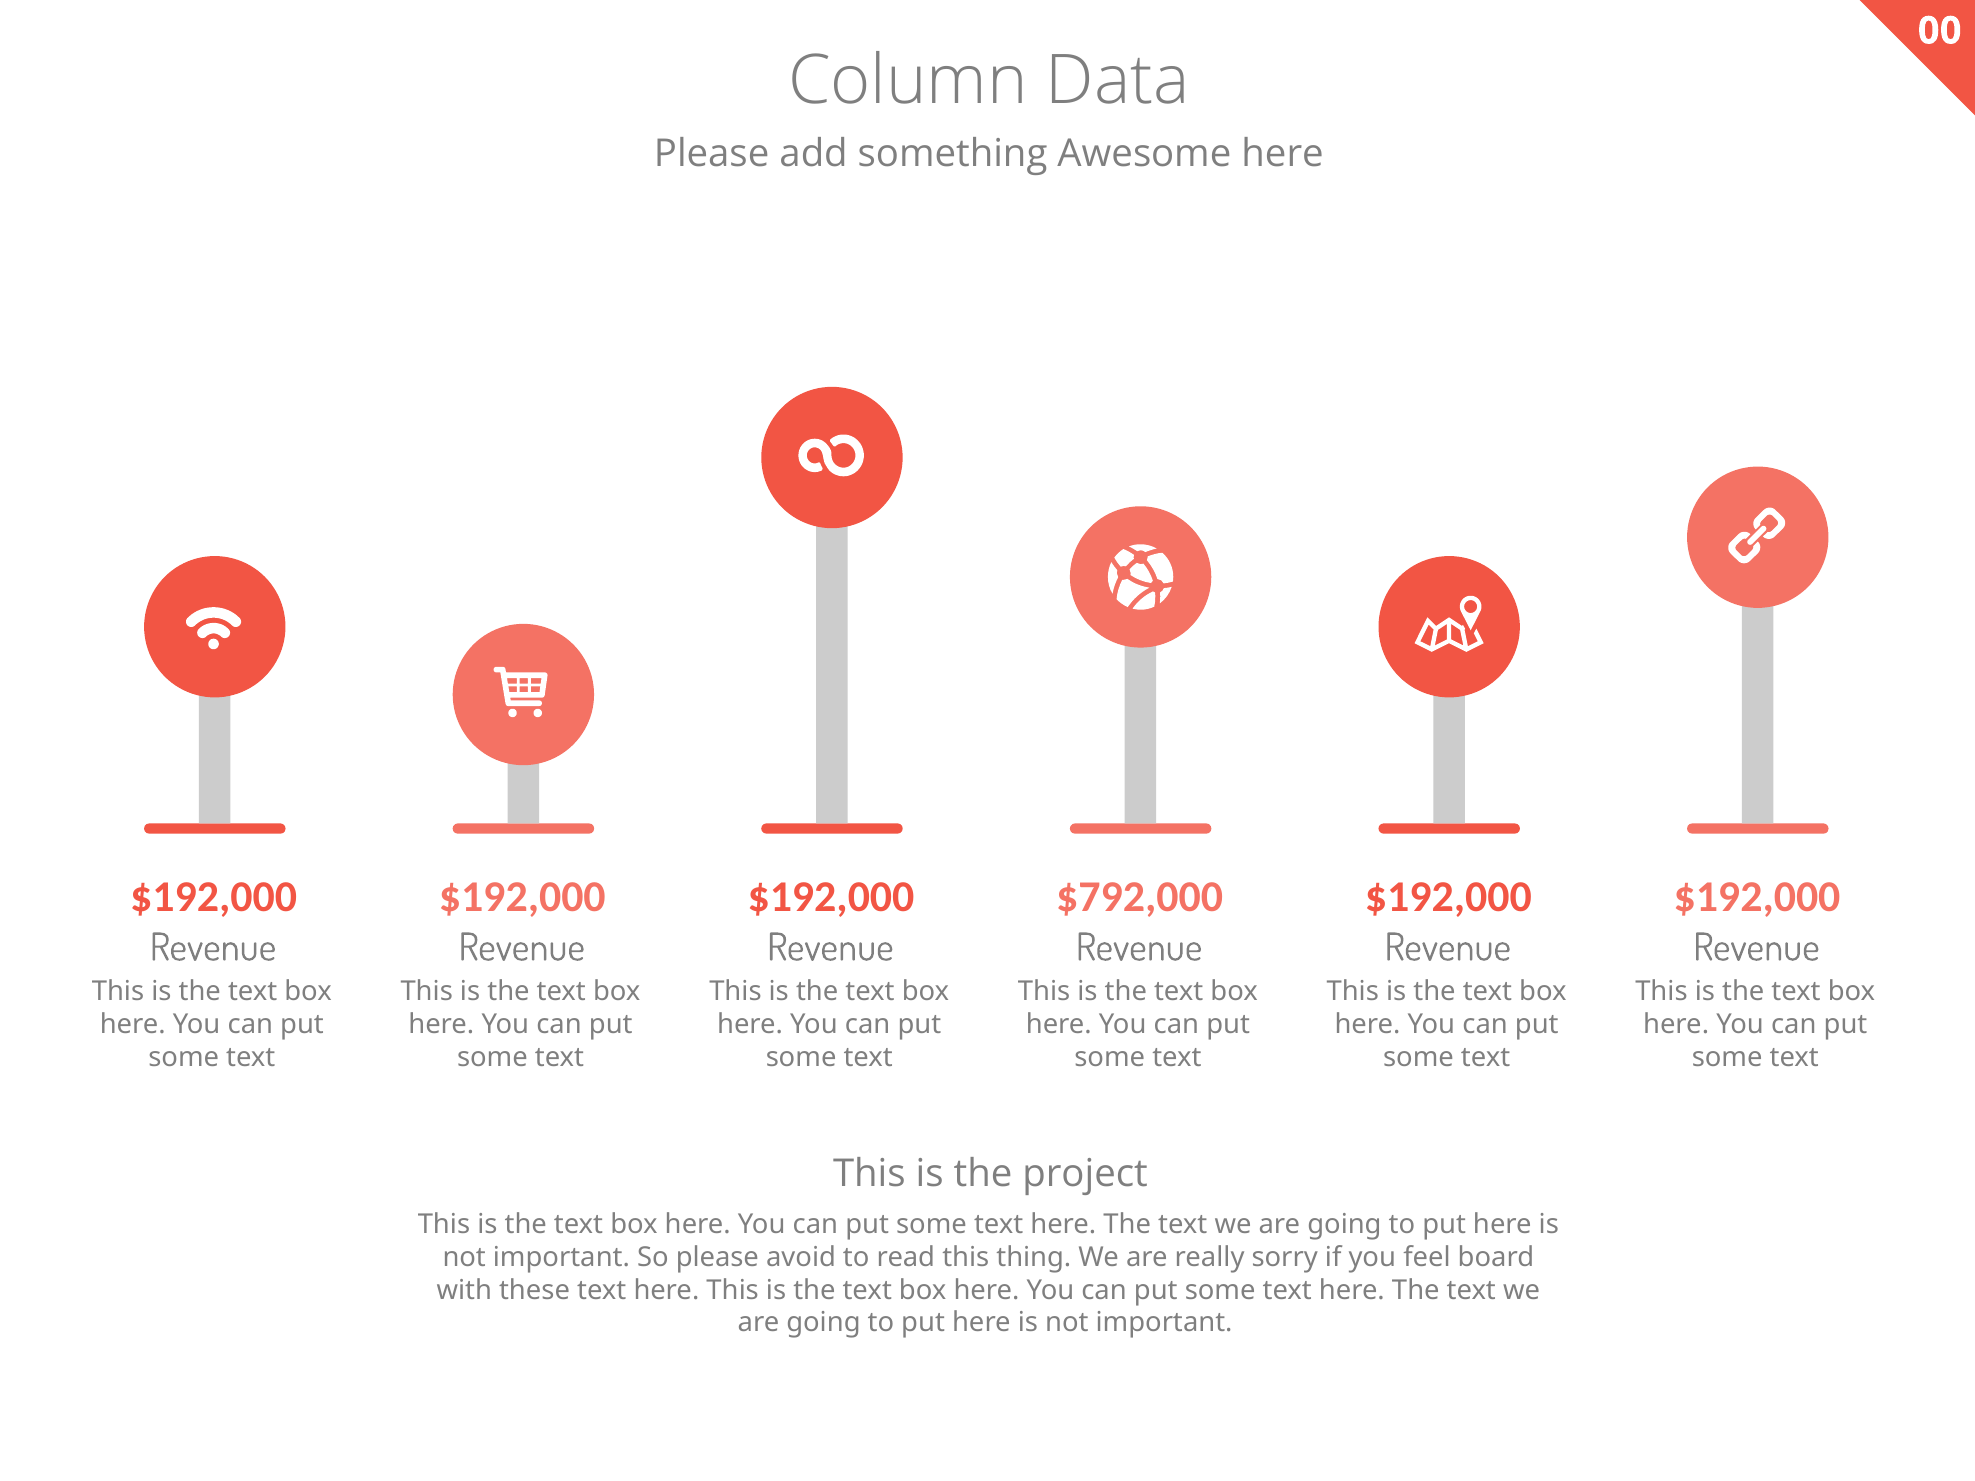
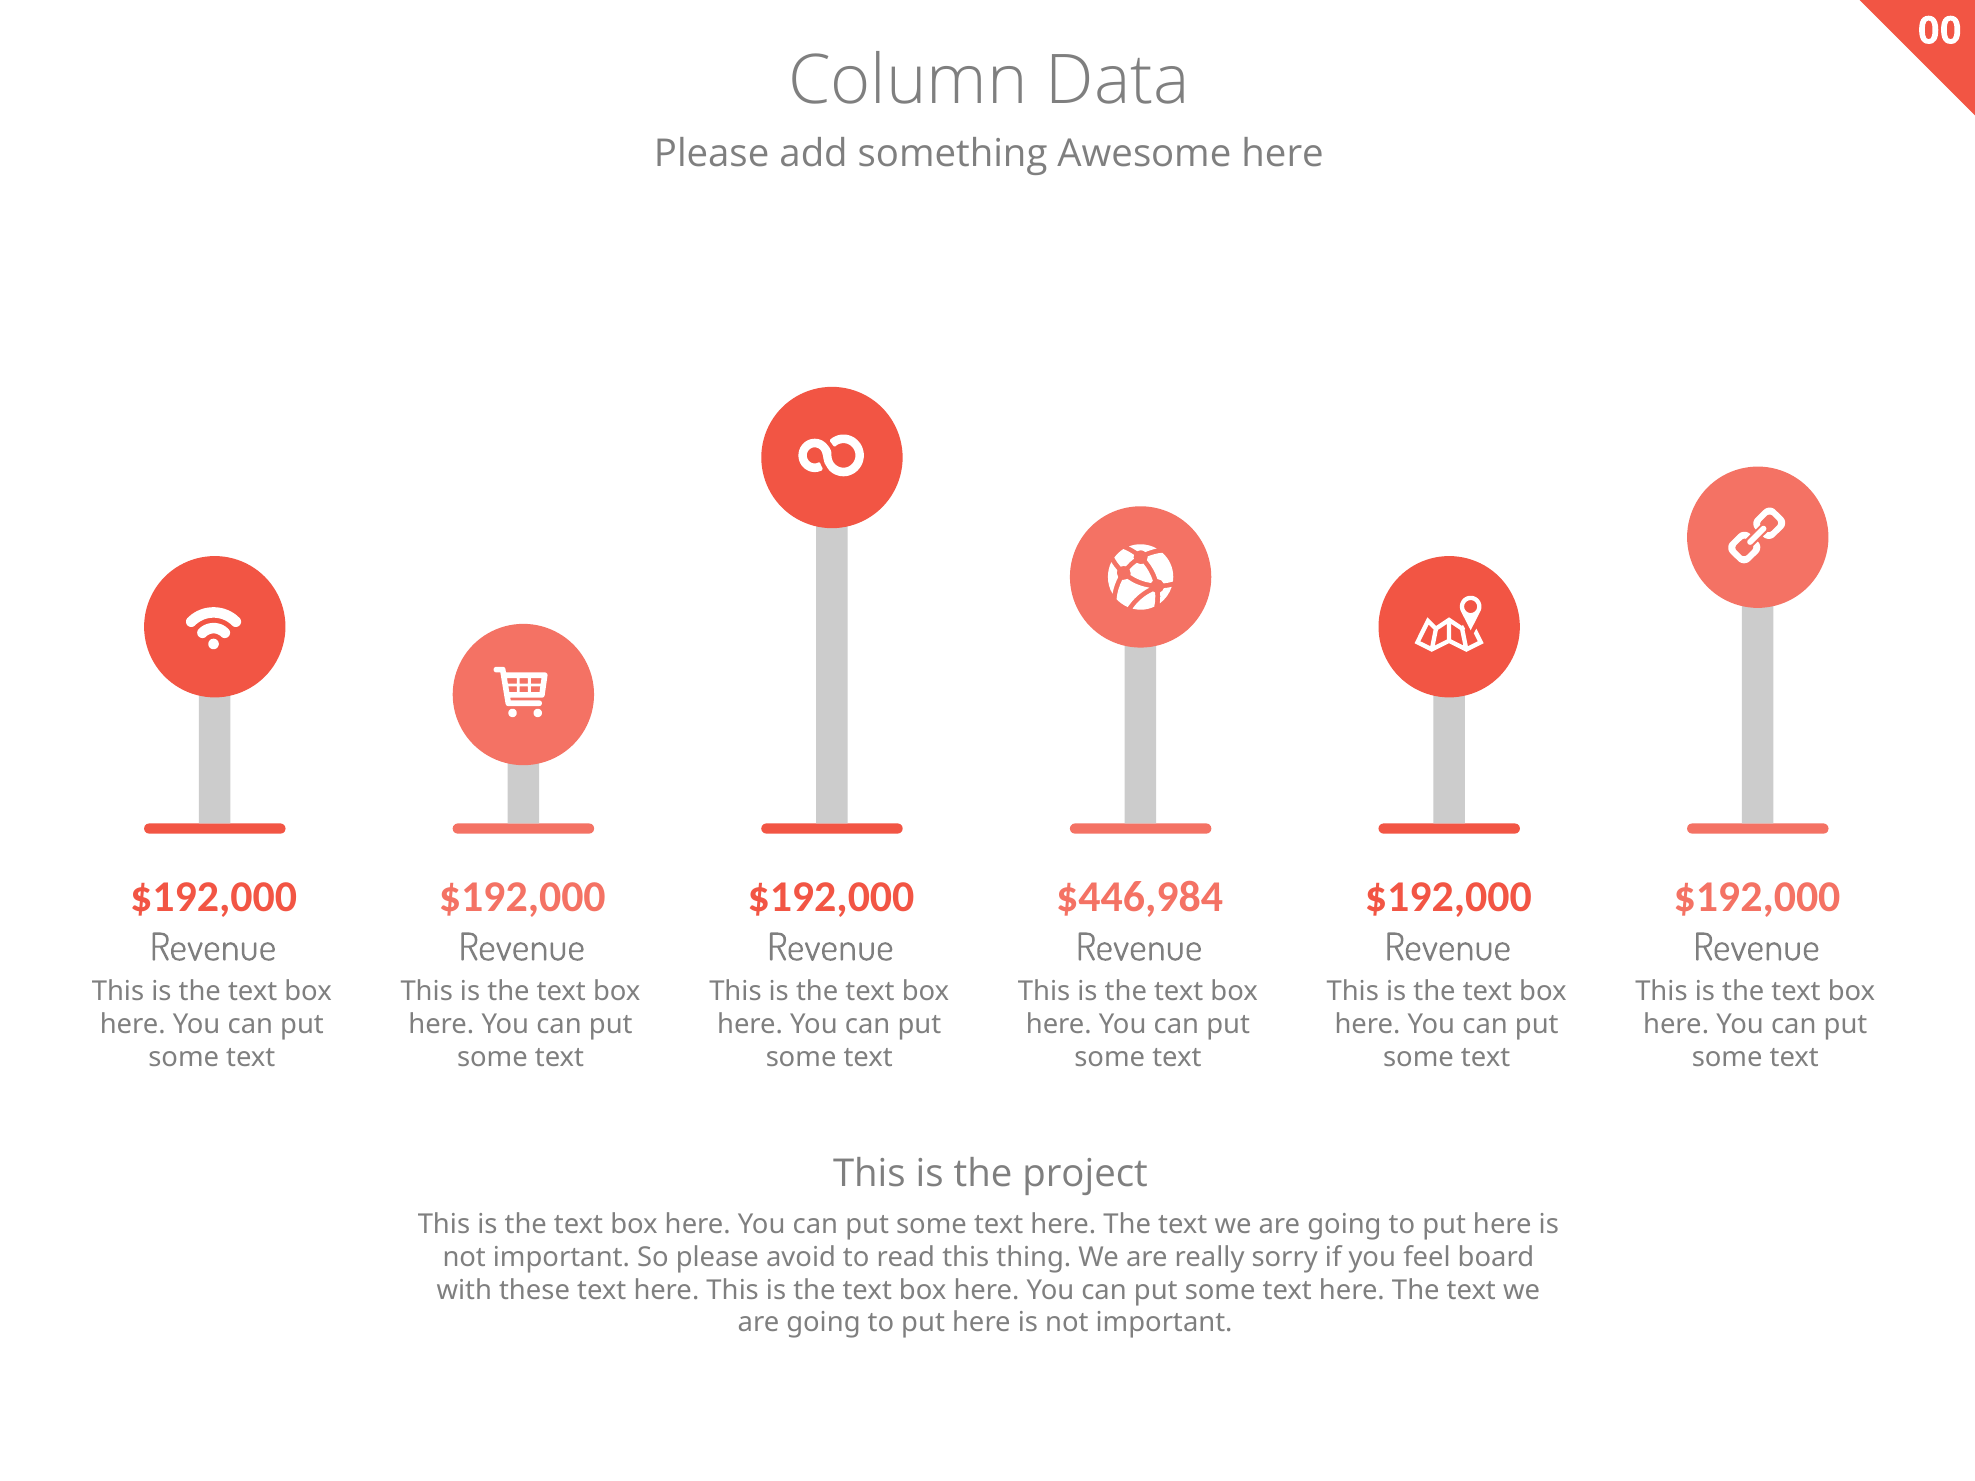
$792,000: $792,000 -> $446,984
